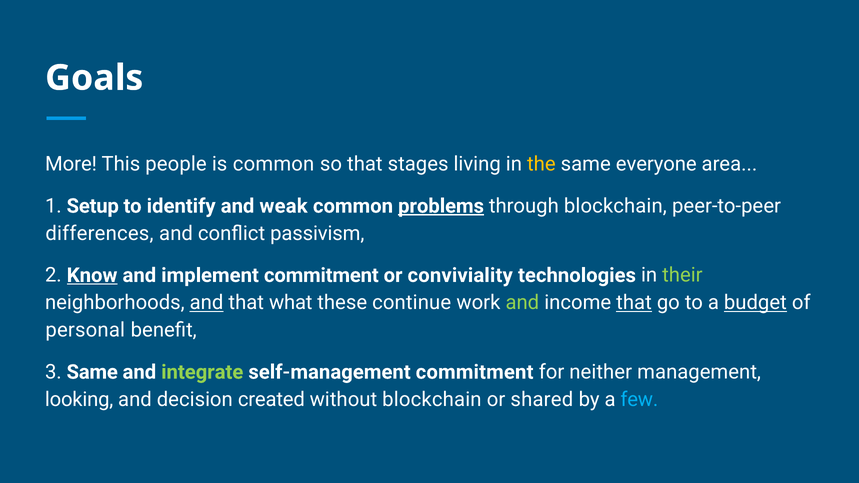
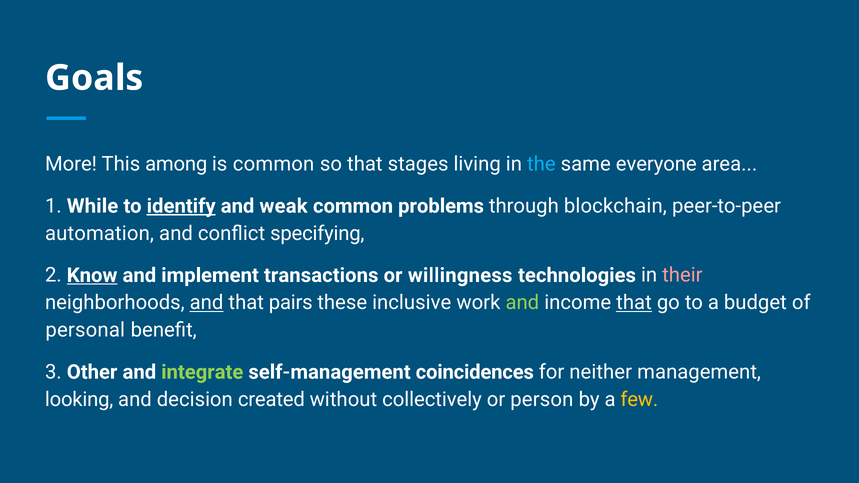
people: people -> among
the colour: yellow -> light blue
Setup: Setup -> While
identify underline: none -> present
problems underline: present -> none
differences: differences -> automation
passivism: passivism -> specifying
implement commitment: commitment -> transactions
conviviality: conviviality -> willingness
their colour: light green -> pink
what: what -> pairs
continue: continue -> inclusive
budget underline: present -> none
3 Same: Same -> Other
self-management commitment: commitment -> coincidences
without blockchain: blockchain -> collectively
shared: shared -> person
few colour: light blue -> yellow
